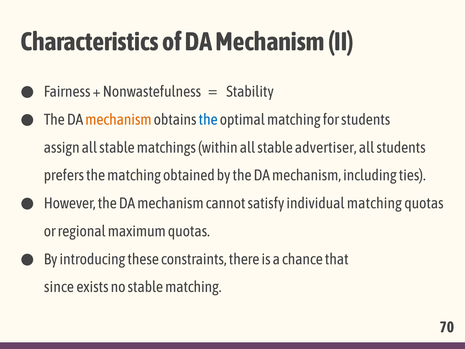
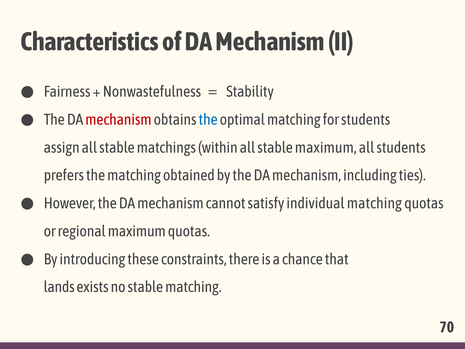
mechanism at (118, 120) colour: orange -> red
stable advertiser: advertiser -> maximum
since: since -> lands
